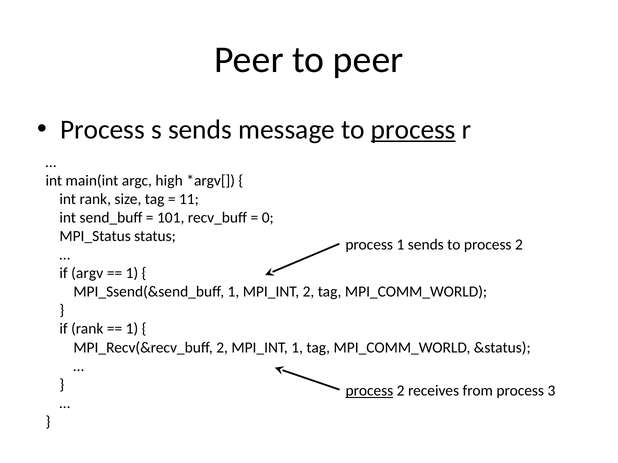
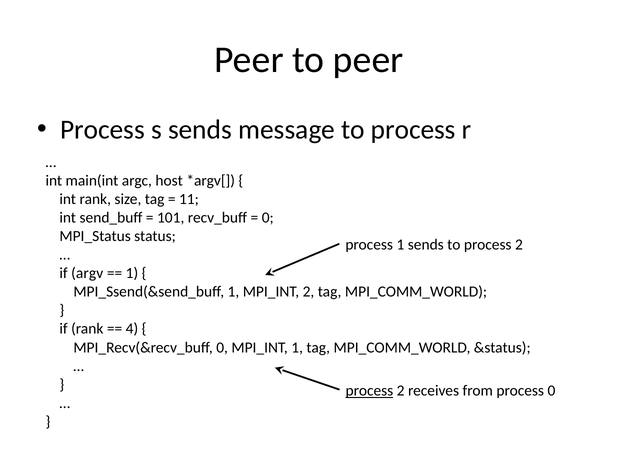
process at (413, 130) underline: present -> none
high: high -> host
1 at (132, 329): 1 -> 4
MPI_Recv(&recv_buff 2: 2 -> 0
process 3: 3 -> 0
